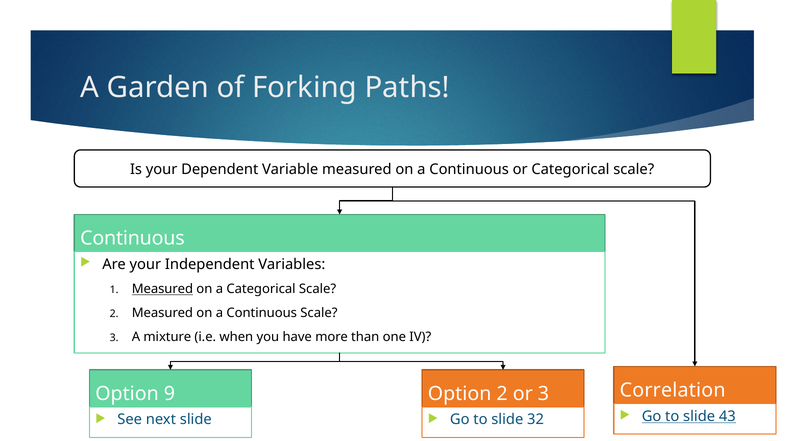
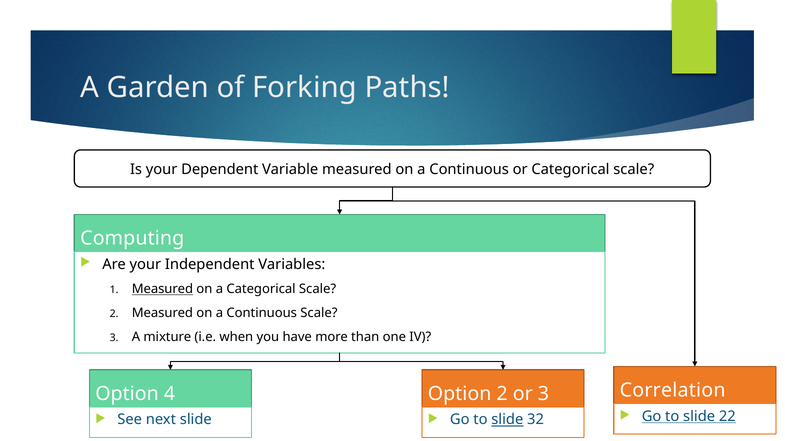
Continuous at (132, 238): Continuous -> Computing
9: 9 -> 4
43: 43 -> 22
slide at (507, 420) underline: none -> present
